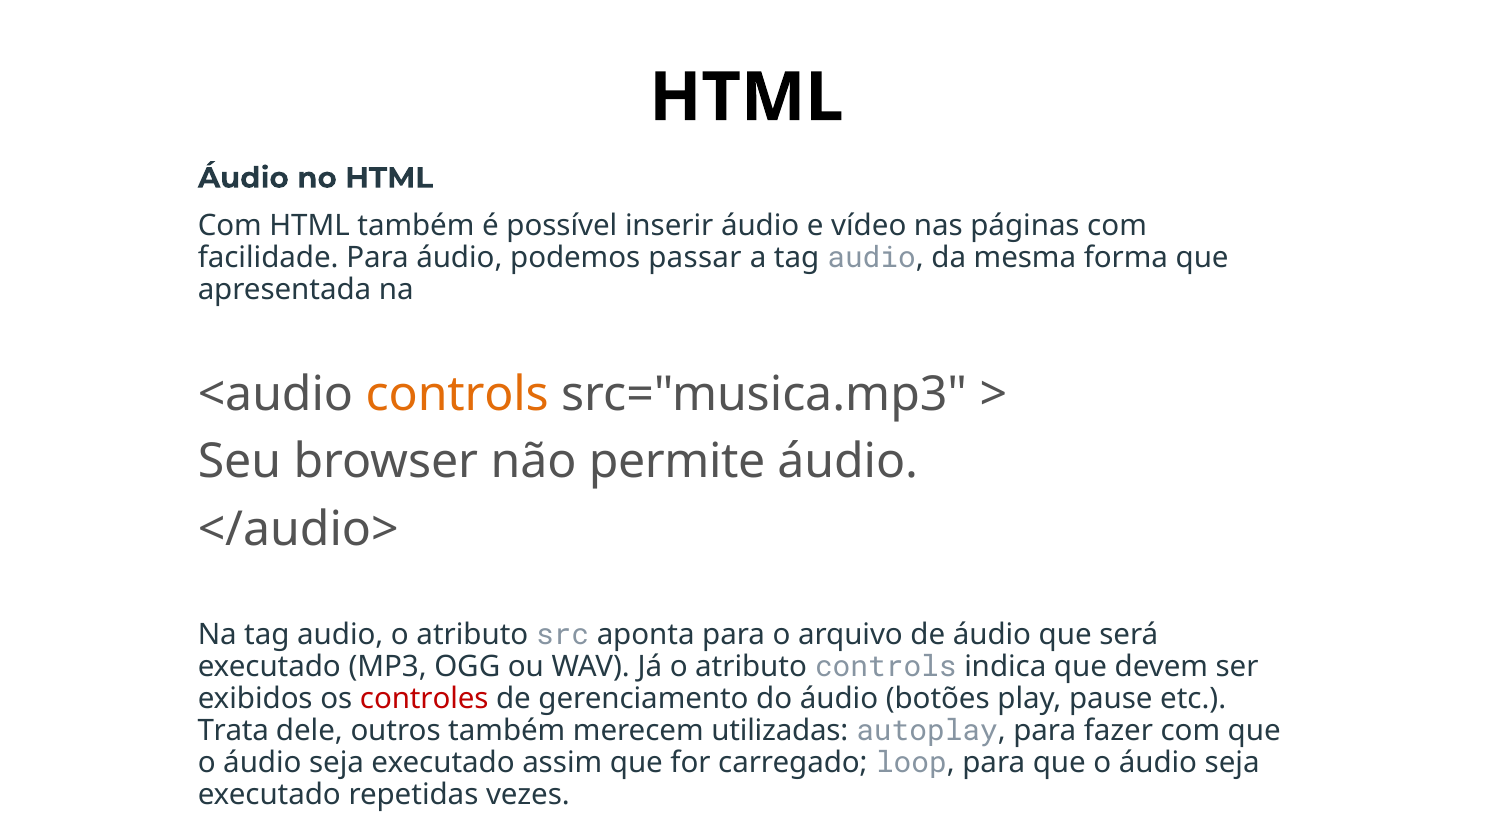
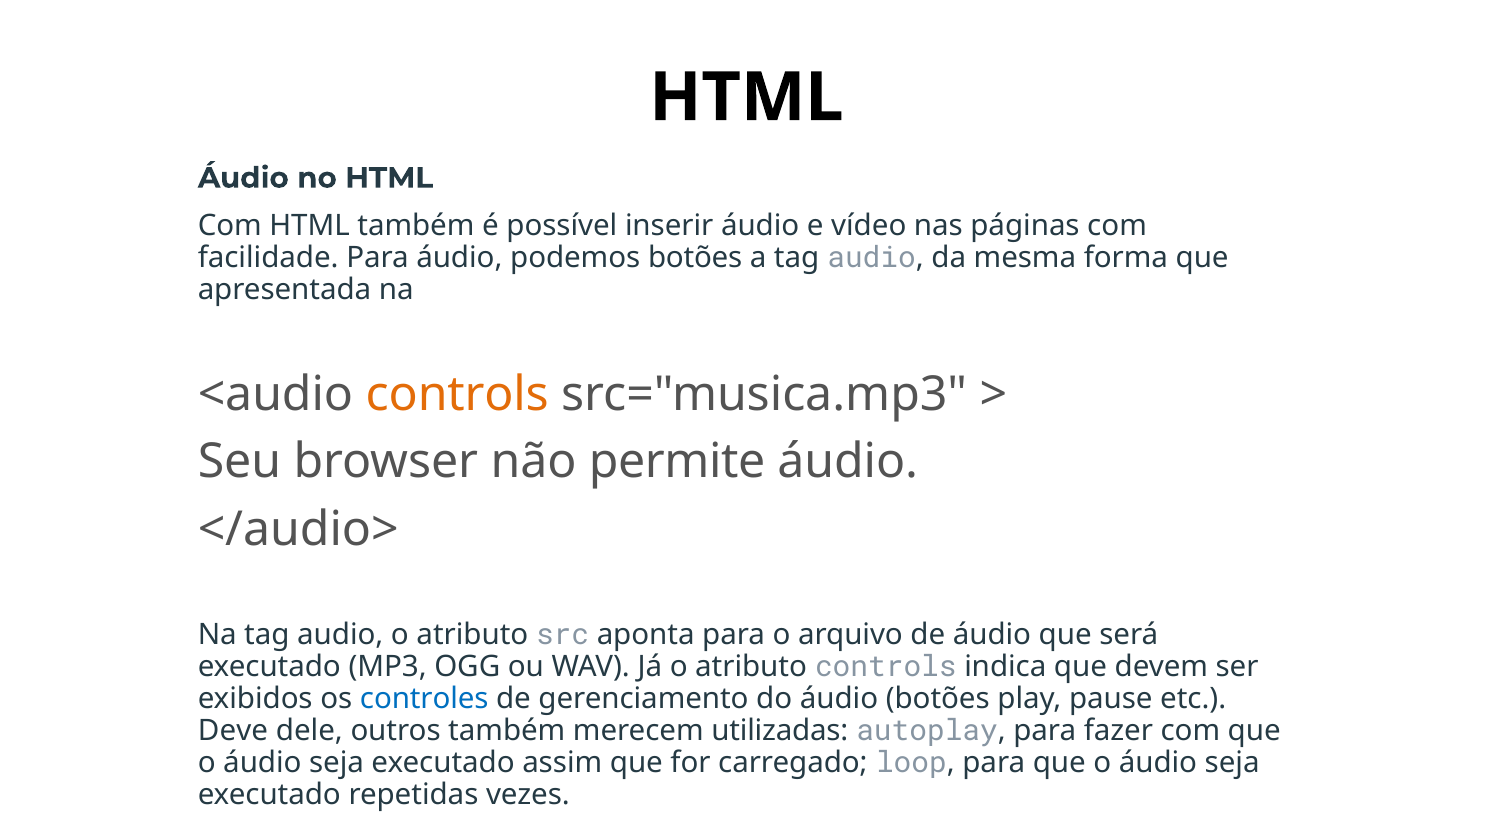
podemos passar: passar -> botões
controles colour: red -> blue
Trata: Trata -> Deve
